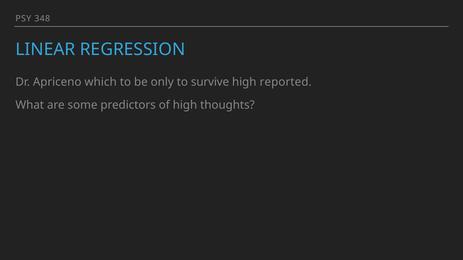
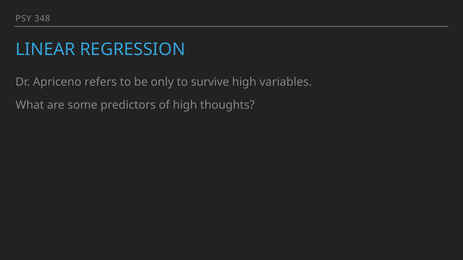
which: which -> refers
reported: reported -> variables
